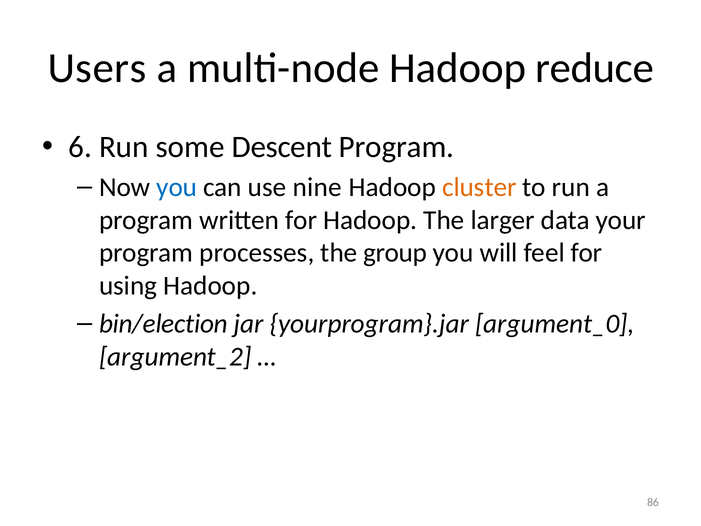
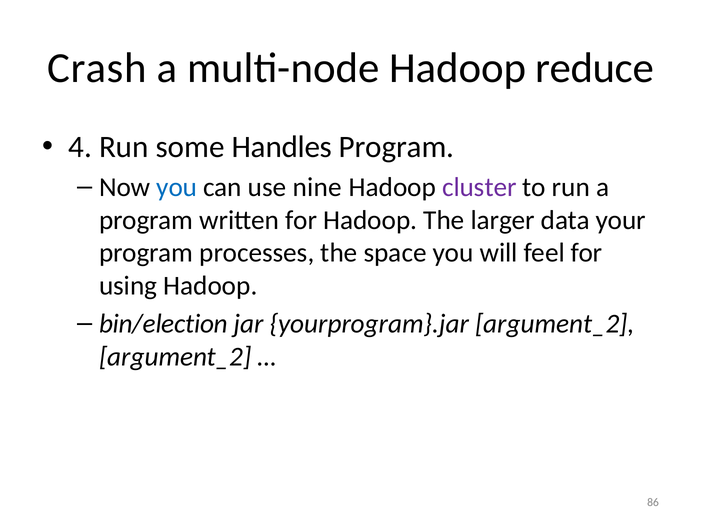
Users: Users -> Crash
6: 6 -> 4
Descent: Descent -> Handles
cluster colour: orange -> purple
group: group -> space
yourprogram}.jar argument_0: argument_0 -> argument_2
